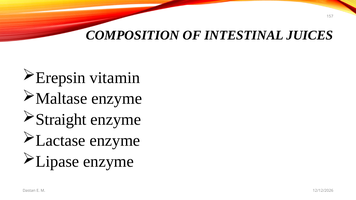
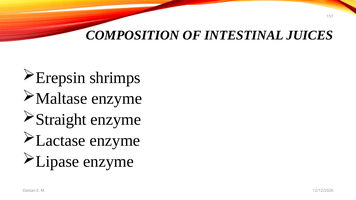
vitamin: vitamin -> shrimps
